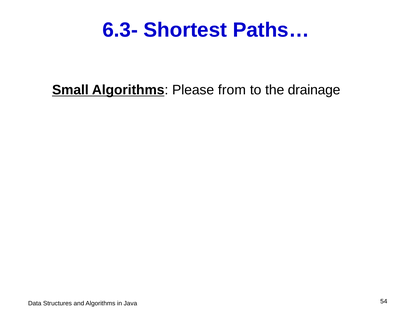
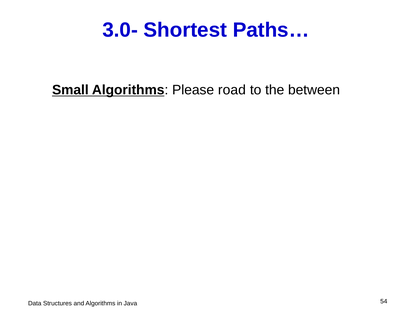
6.3-: 6.3- -> 3.0-
from: from -> road
drainage: drainage -> between
